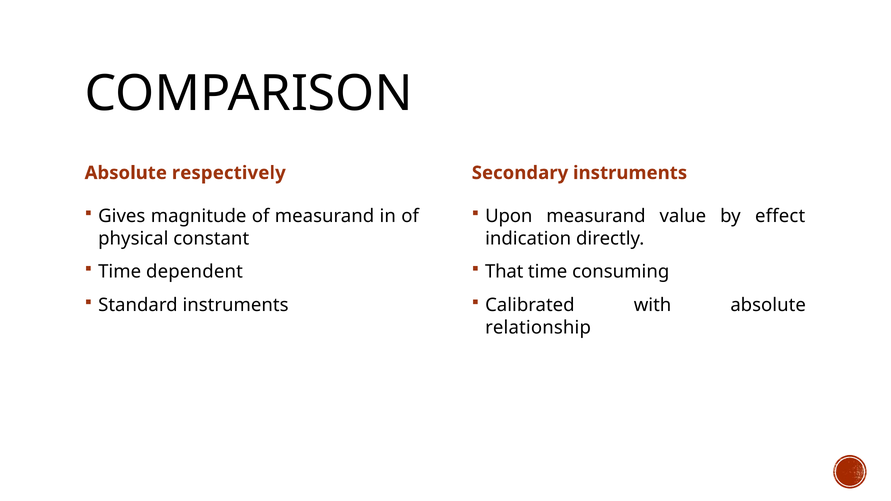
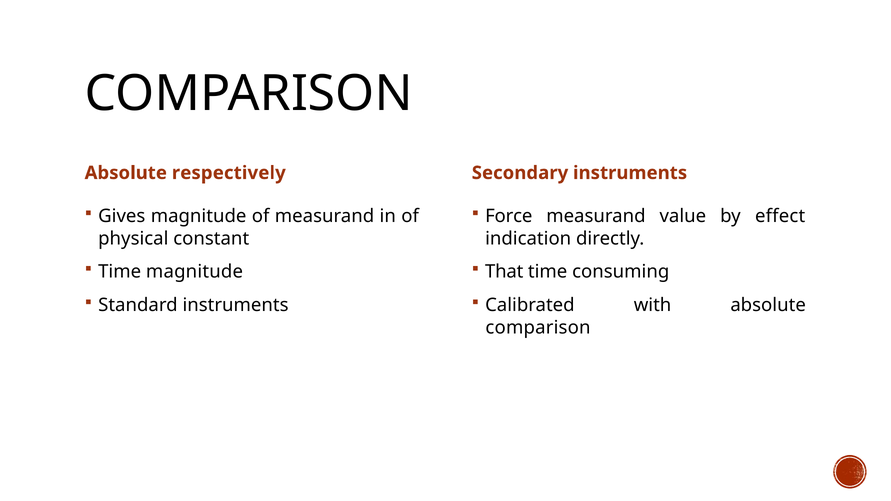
Upon: Upon -> Force
Time dependent: dependent -> magnitude
relationship at (538, 328): relationship -> comparison
